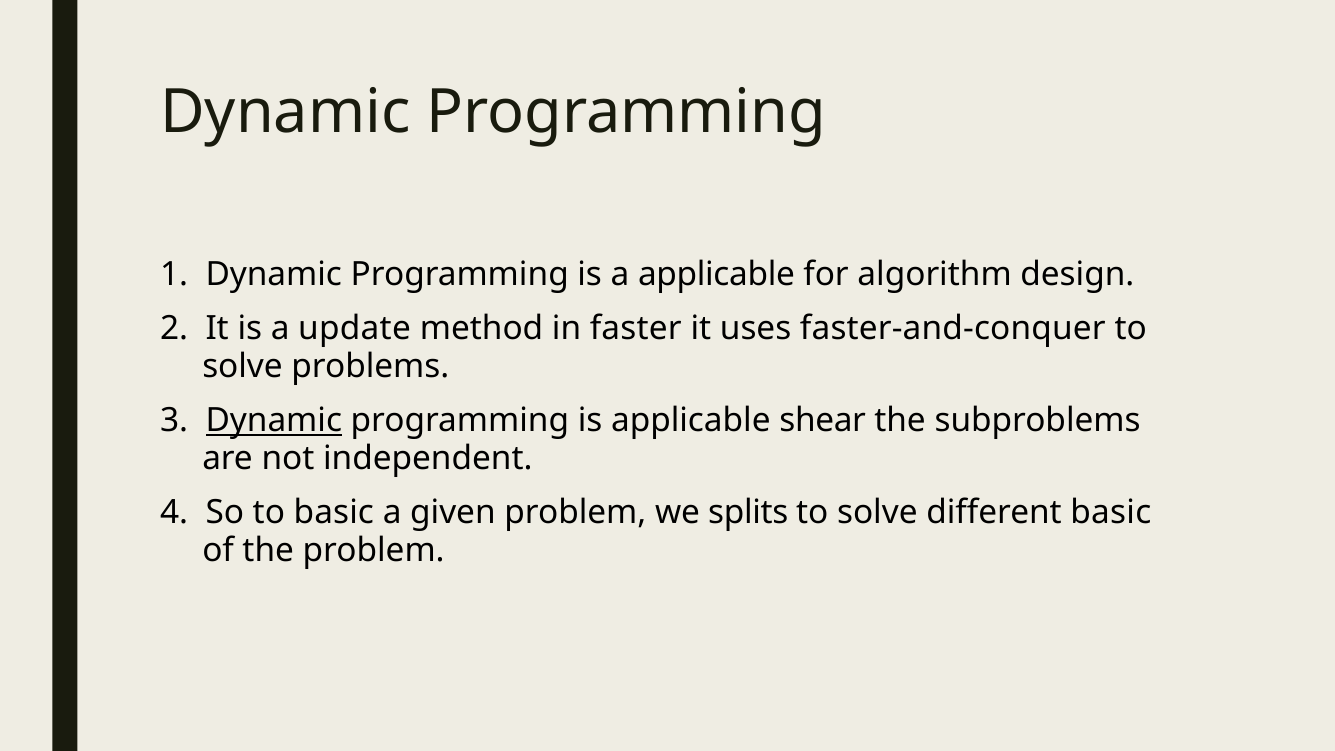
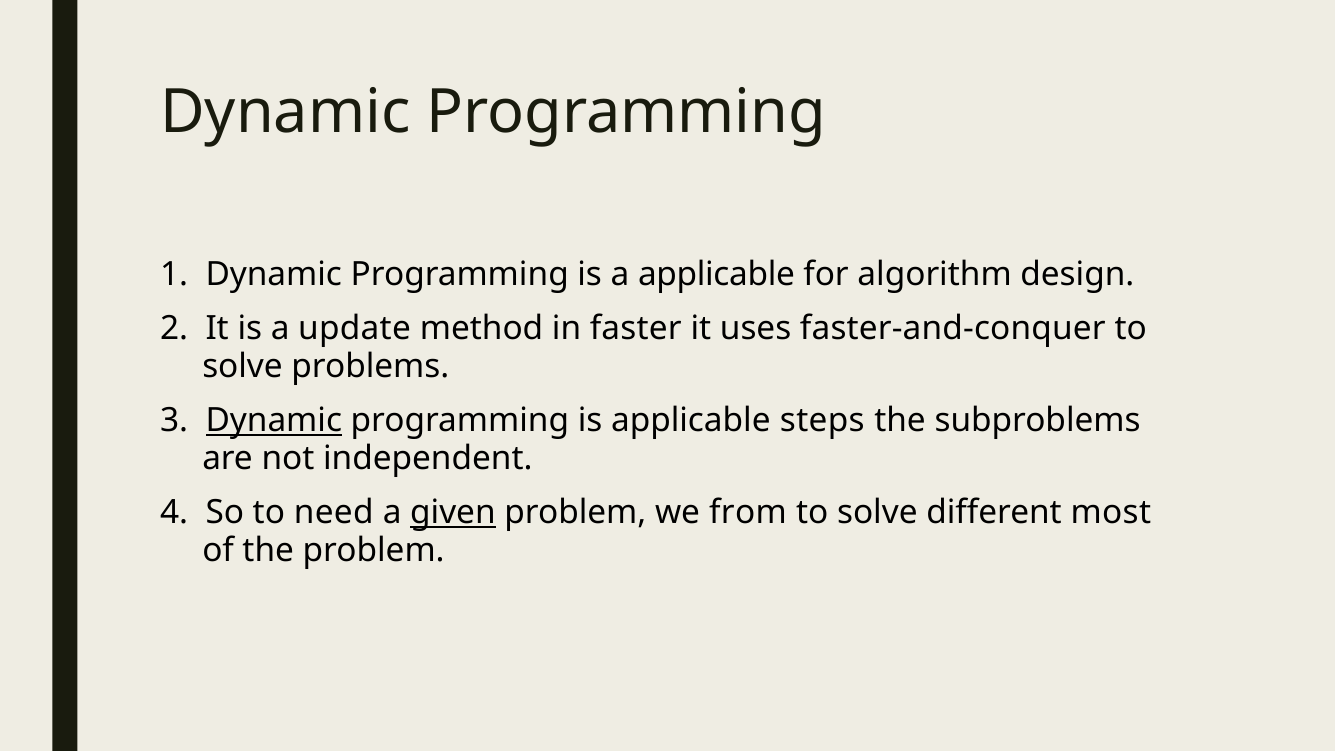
shear: shear -> steps
to basic: basic -> need
given underline: none -> present
splits: splits -> from
different basic: basic -> most
